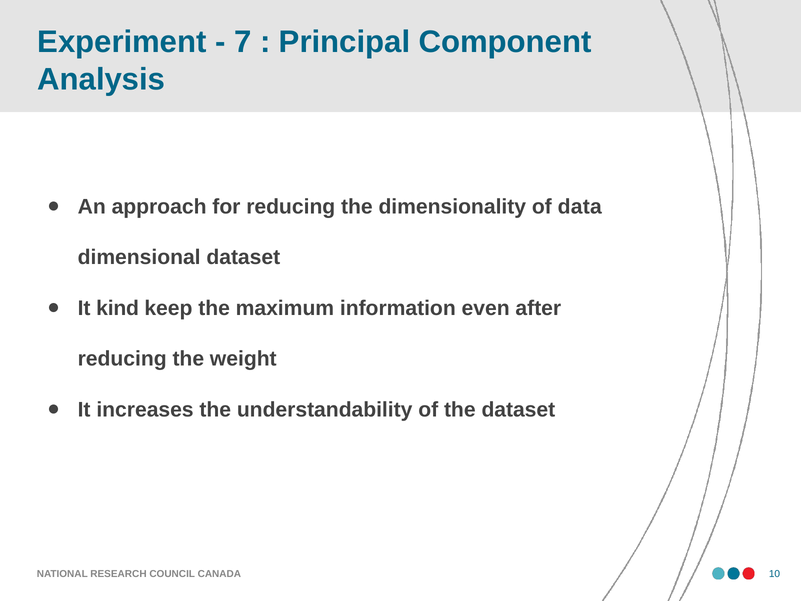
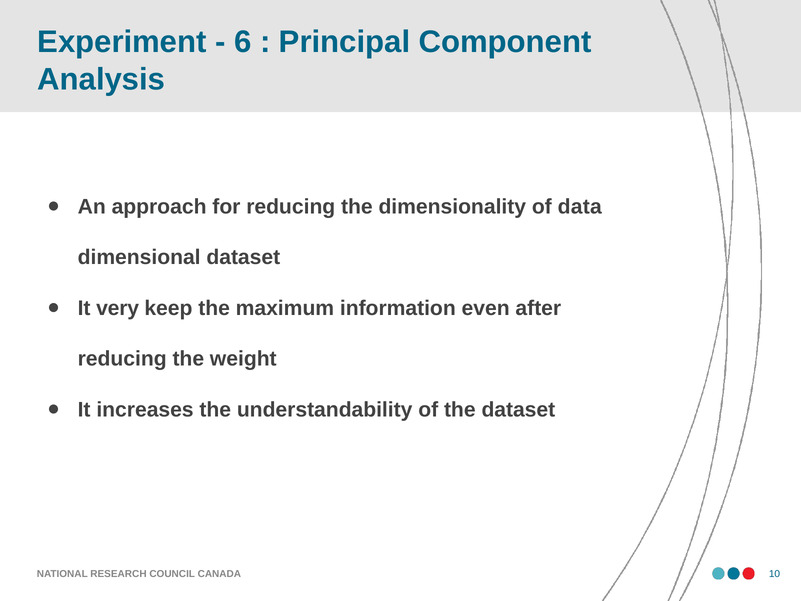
7: 7 -> 6
kind: kind -> very
